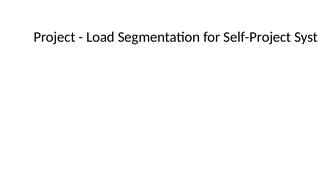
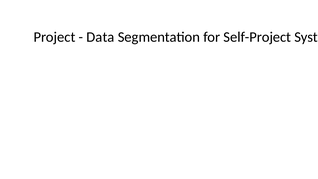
Load: Load -> Data
